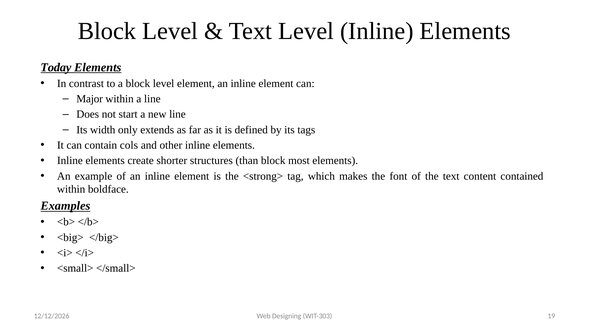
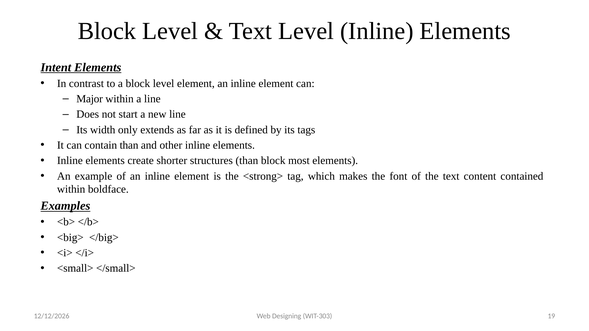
Today: Today -> Intent
contain cols: cols -> than
